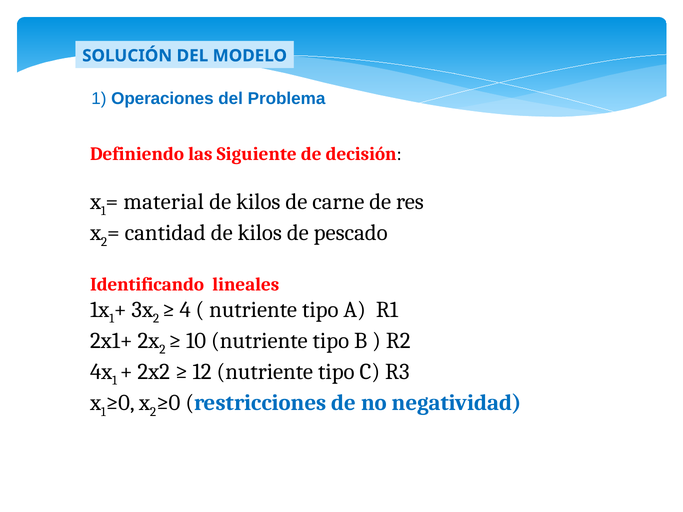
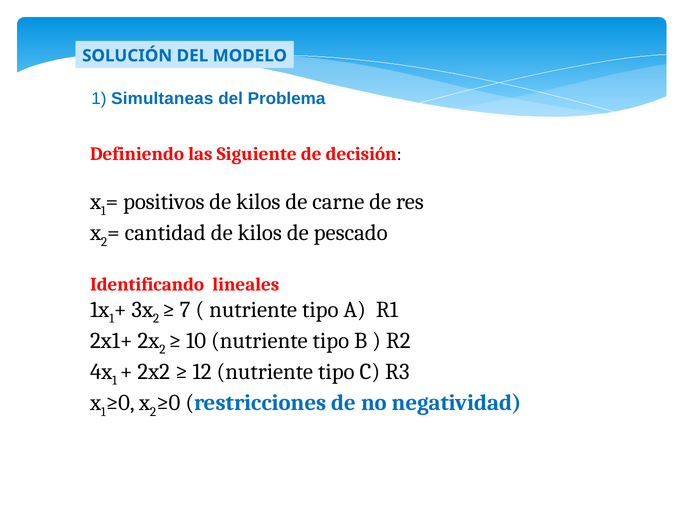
Operaciones: Operaciones -> Simultaneas
material: material -> positivos
4: 4 -> 7
